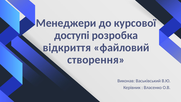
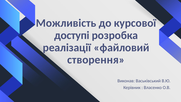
Менеджери: Менеджери -> Можливість
відкриття: відкриття -> реалізації
